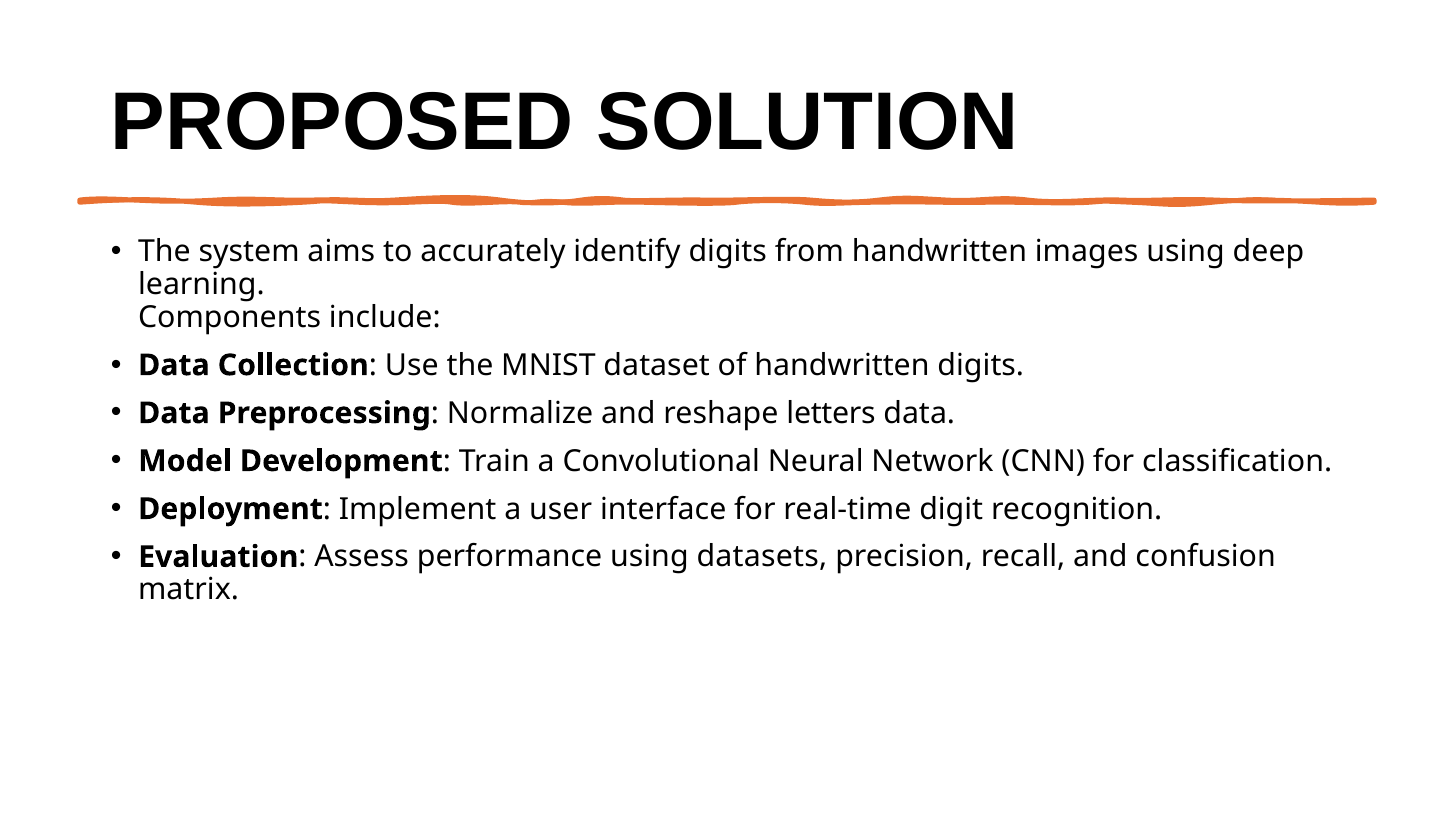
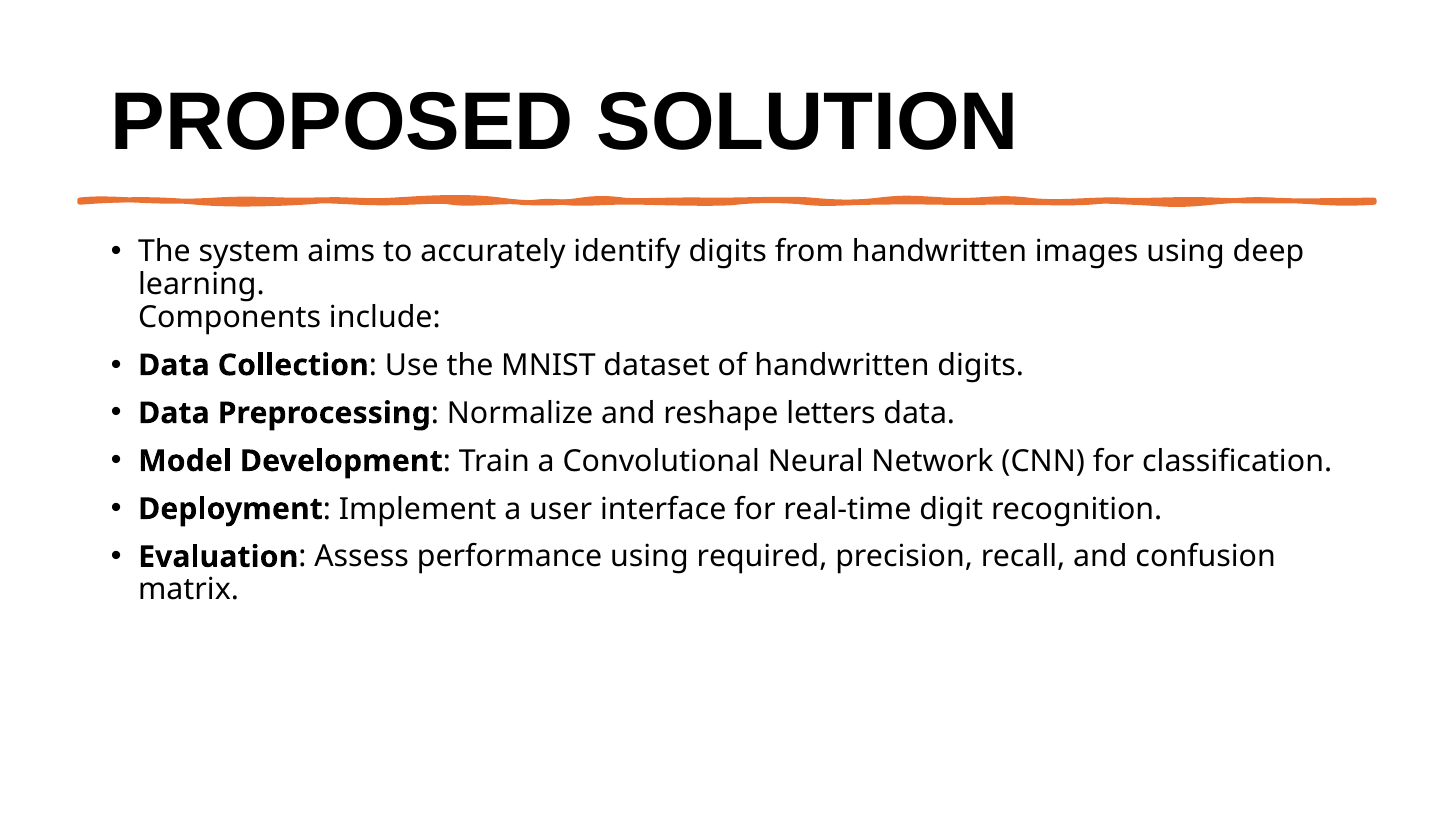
datasets: datasets -> required
